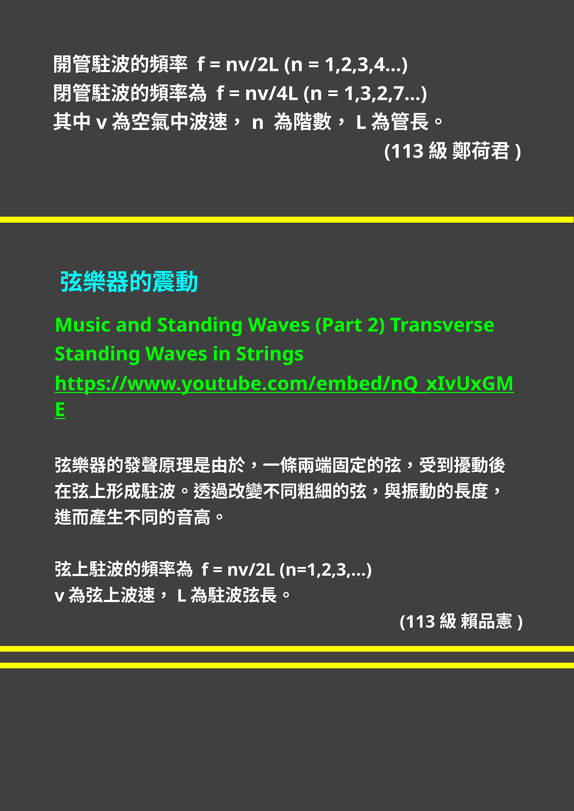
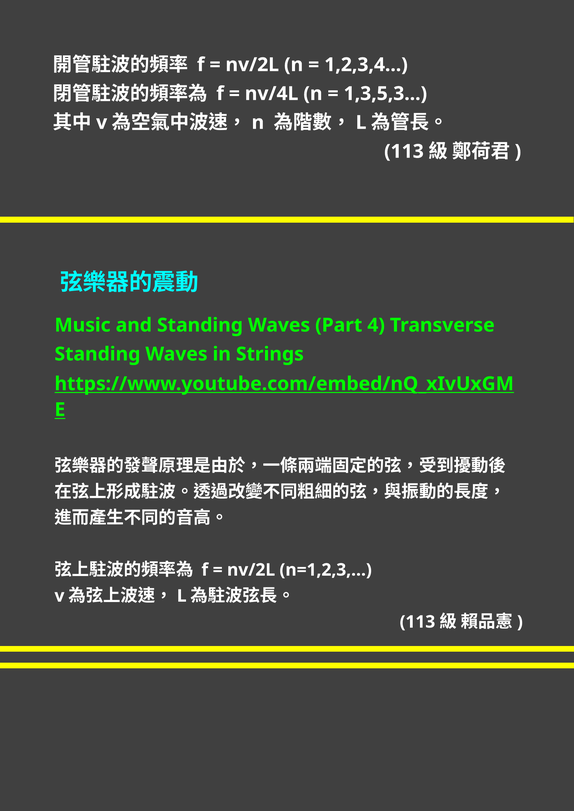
1,3,2,7: 1,3,2,7 -> 1,3,5,3
2: 2 -> 4
